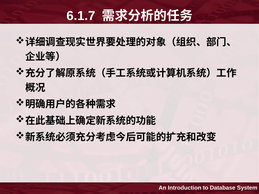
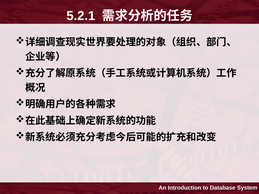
6.1.7: 6.1.7 -> 5.2.1
